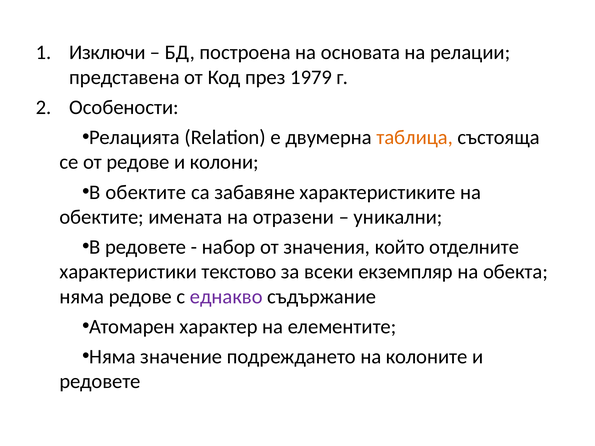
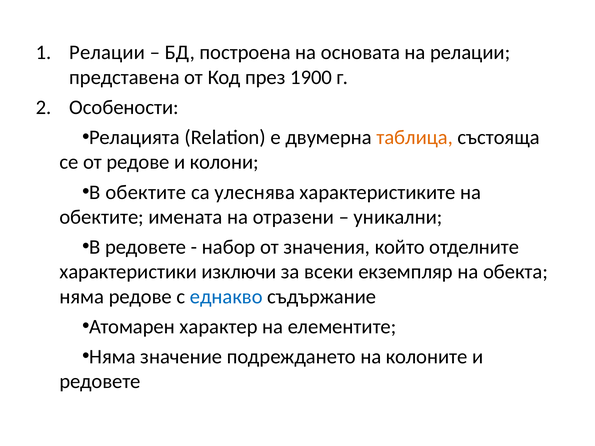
Изключи at (107, 53): Изключи -> Релации
1979: 1979 -> 1900
забавяне: забавяне -> улеснява
текстово: текстово -> изключи
еднакво colour: purple -> blue
